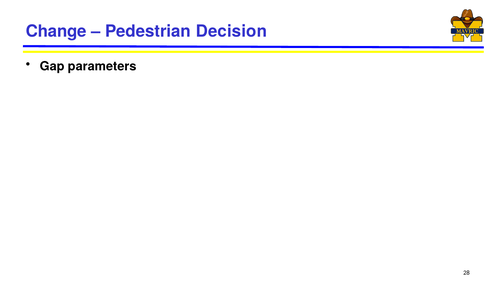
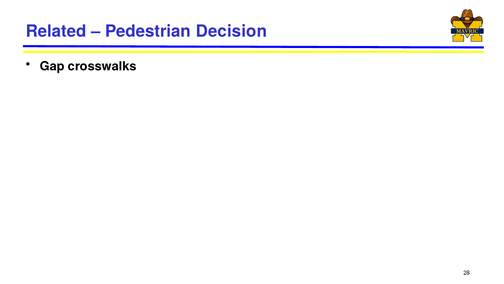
Change: Change -> Related
parameters: parameters -> crosswalks
